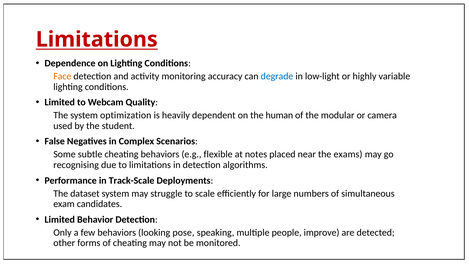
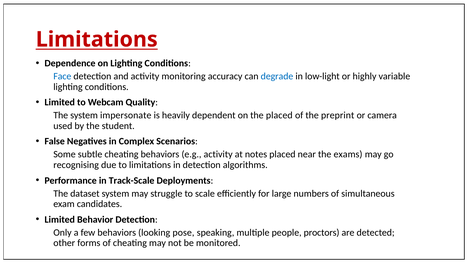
Face colour: orange -> blue
optimization: optimization -> impersonate
the human: human -> placed
modular: modular -> preprint
e.g flexible: flexible -> activity
improve: improve -> proctors
